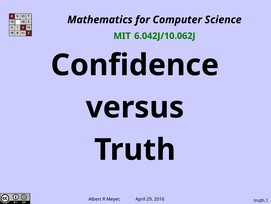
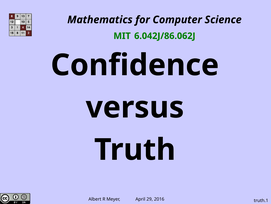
6.042J/10.062J: 6.042J/10.062J -> 6.042J/86.062J
